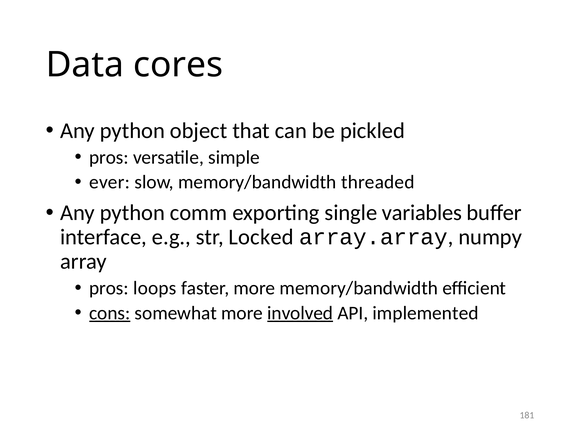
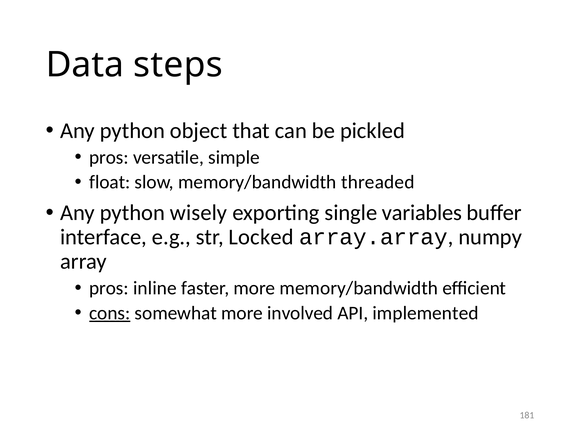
cores: cores -> steps
ever: ever -> float
comm: comm -> wisely
loops: loops -> inline
involved underline: present -> none
